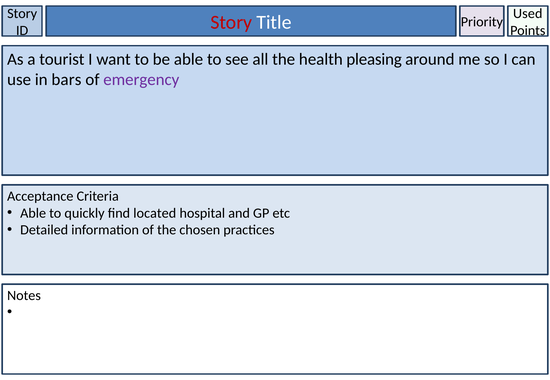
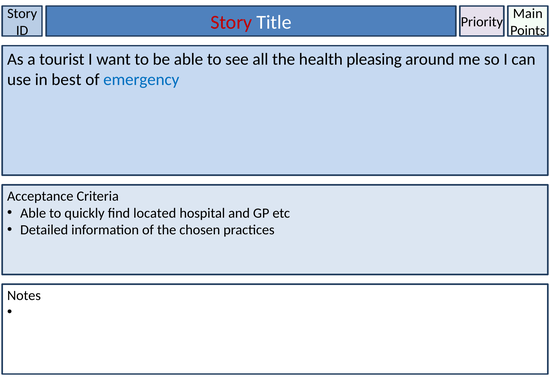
Used: Used -> Main
bars: bars -> best
emergency colour: purple -> blue
